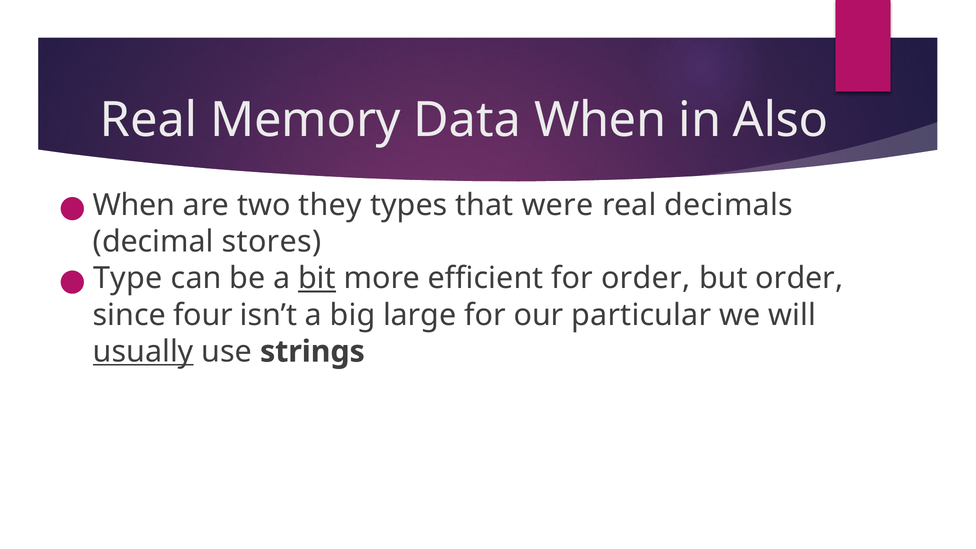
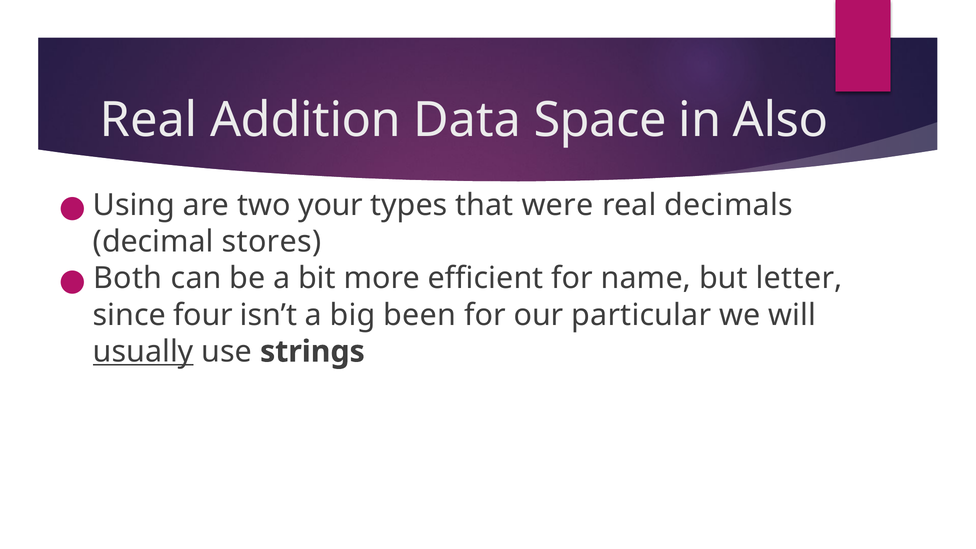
Memory: Memory -> Addition
Data When: When -> Space
When at (134, 205): When -> Using
they: they -> your
Type: Type -> Both
bit underline: present -> none
for order: order -> name
but order: order -> letter
large: large -> been
